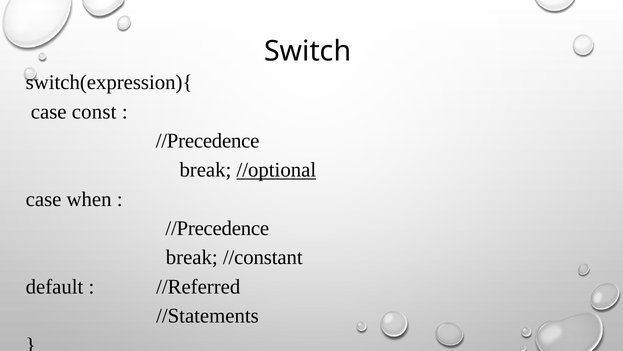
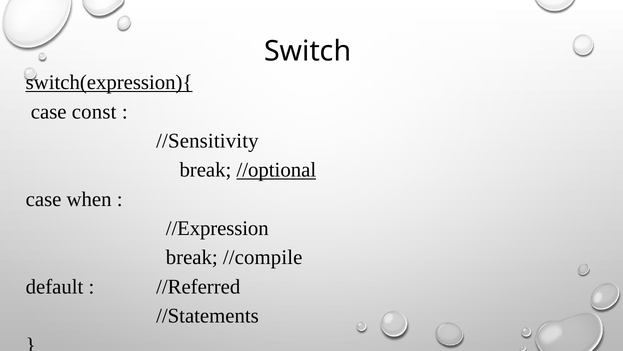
switch(expression){ underline: none -> present
//Precedence at (208, 141): //Precedence -> //Sensitivity
//Precedence at (217, 228): //Precedence -> //Expression
//constant: //constant -> //compile
